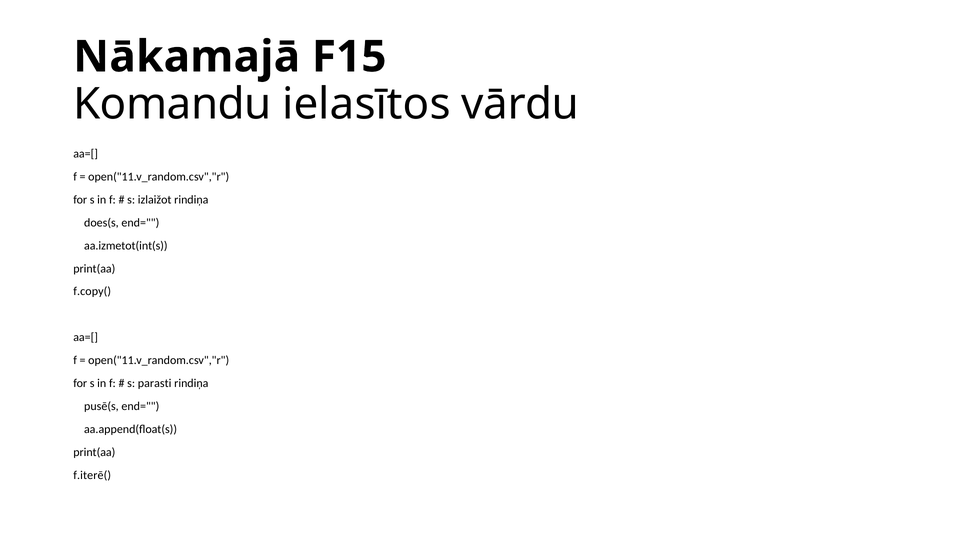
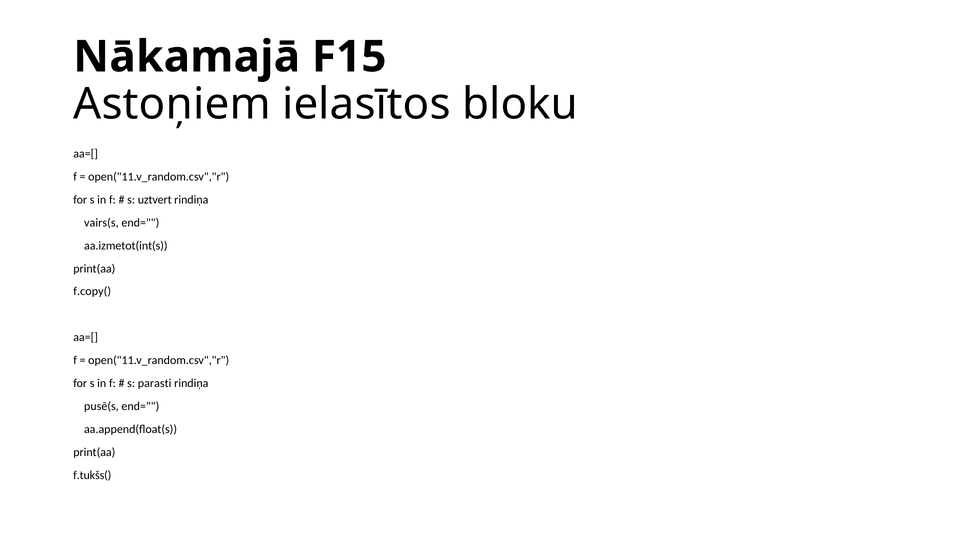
Komandu: Komandu -> Astoņiem
vārdu: vārdu -> bloku
izlaižot: izlaižot -> uztvert
does(s: does(s -> vairs(s
f.iterē(: f.iterē( -> f.tukšs(
